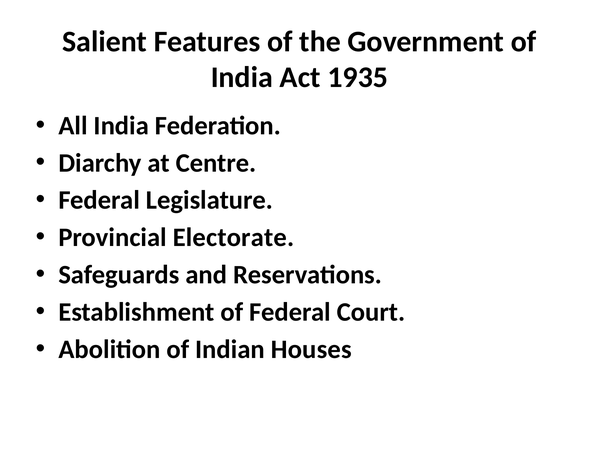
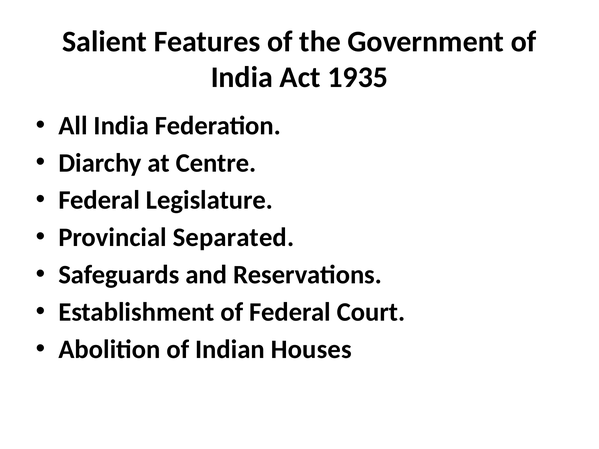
Electorate: Electorate -> Separated
